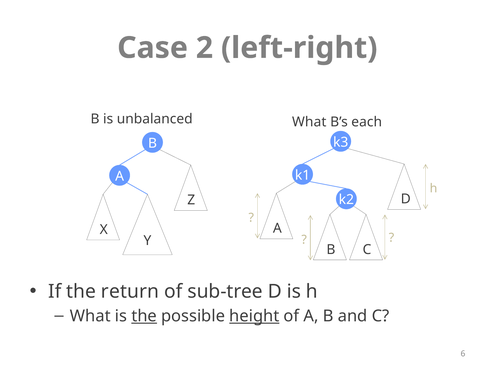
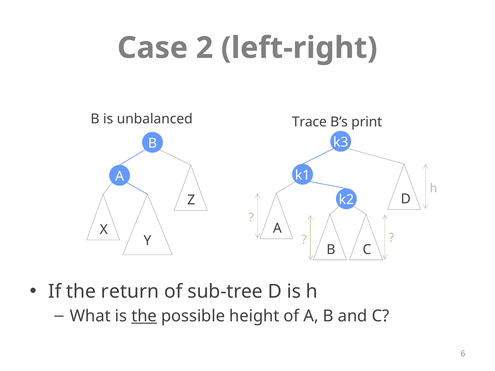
What at (309, 122): What -> Trace
each: each -> print
height underline: present -> none
